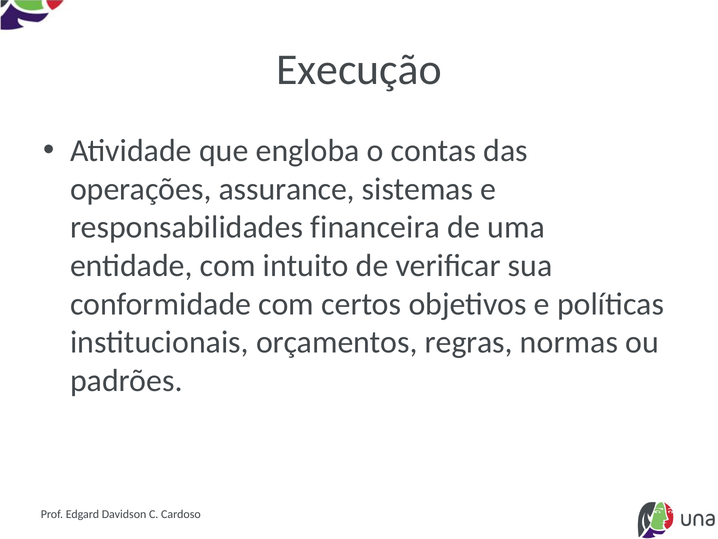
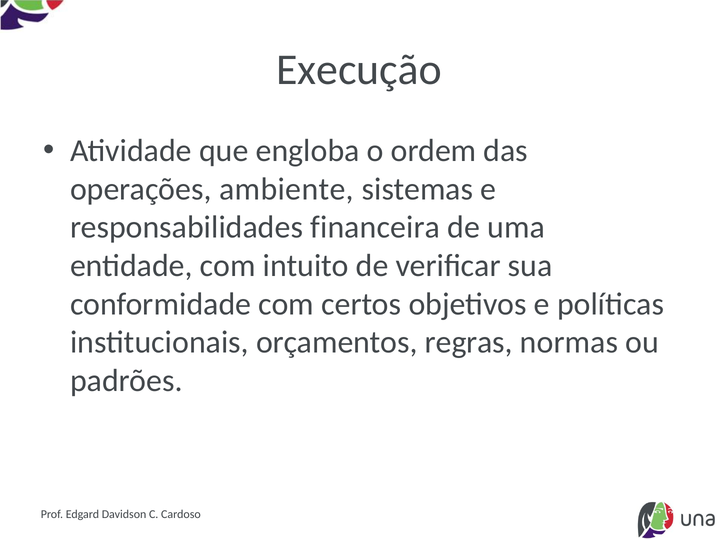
contas: contas -> ordem
assurance: assurance -> ambiente
